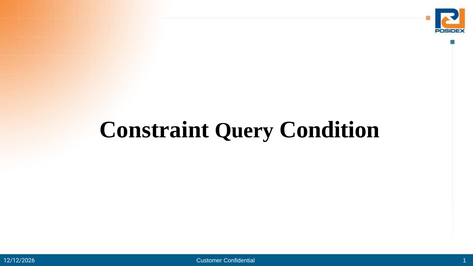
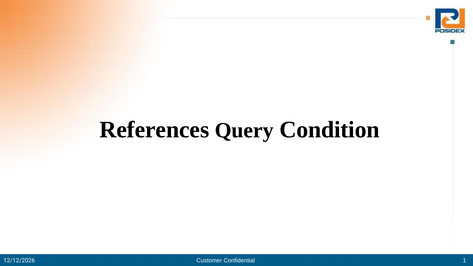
Constraint: Constraint -> References
